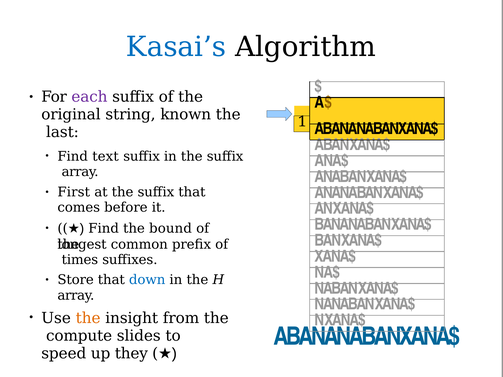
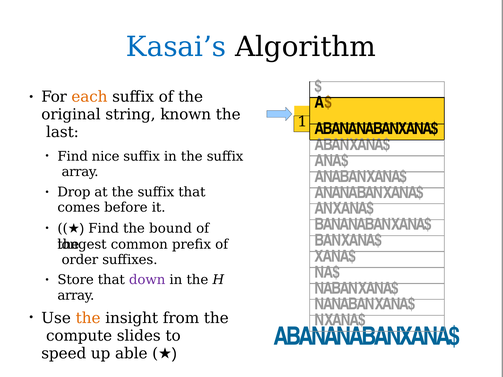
each colour: purple -> orange
text: text -> nice
First: First -> Drop
times: times -> order
down colour: blue -> purple
they: they -> able
